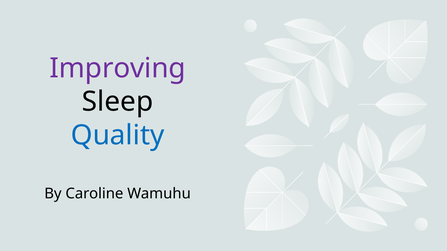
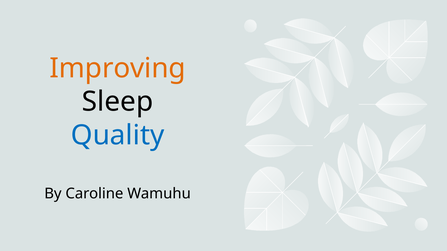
Improving colour: purple -> orange
